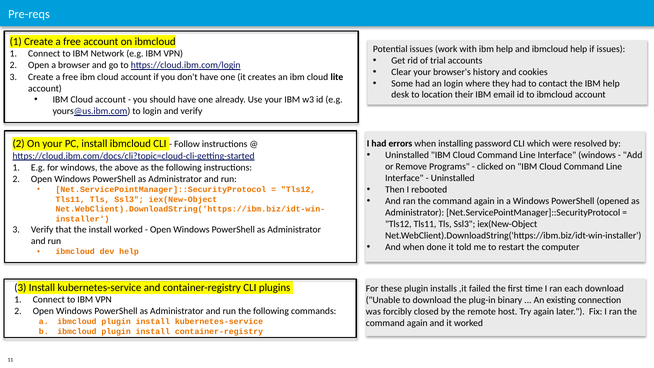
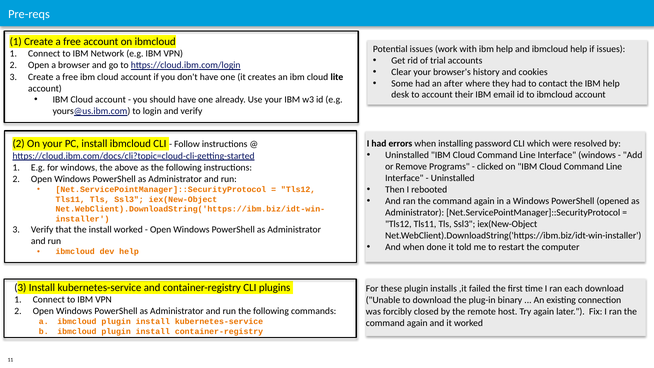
an login: login -> after
to location: location -> account
